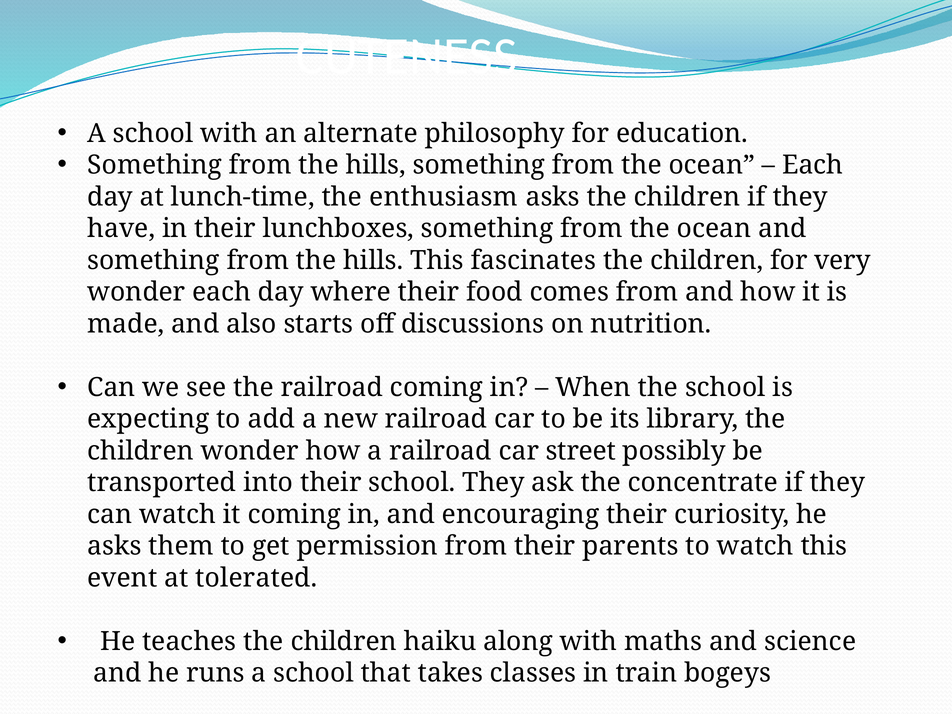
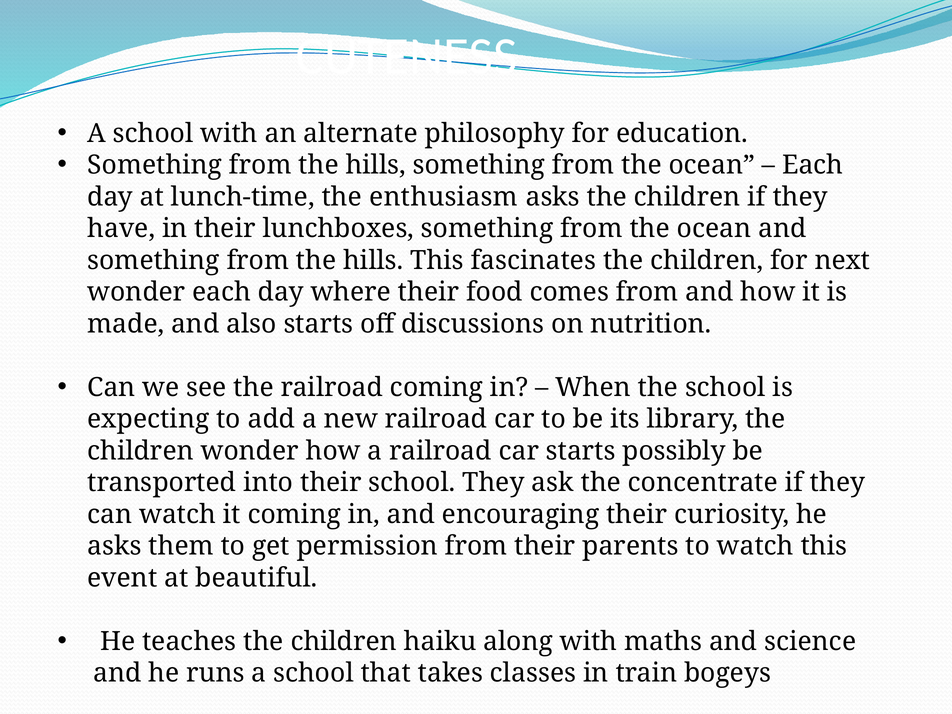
very: very -> next
car street: street -> starts
tolerated: tolerated -> beautiful
